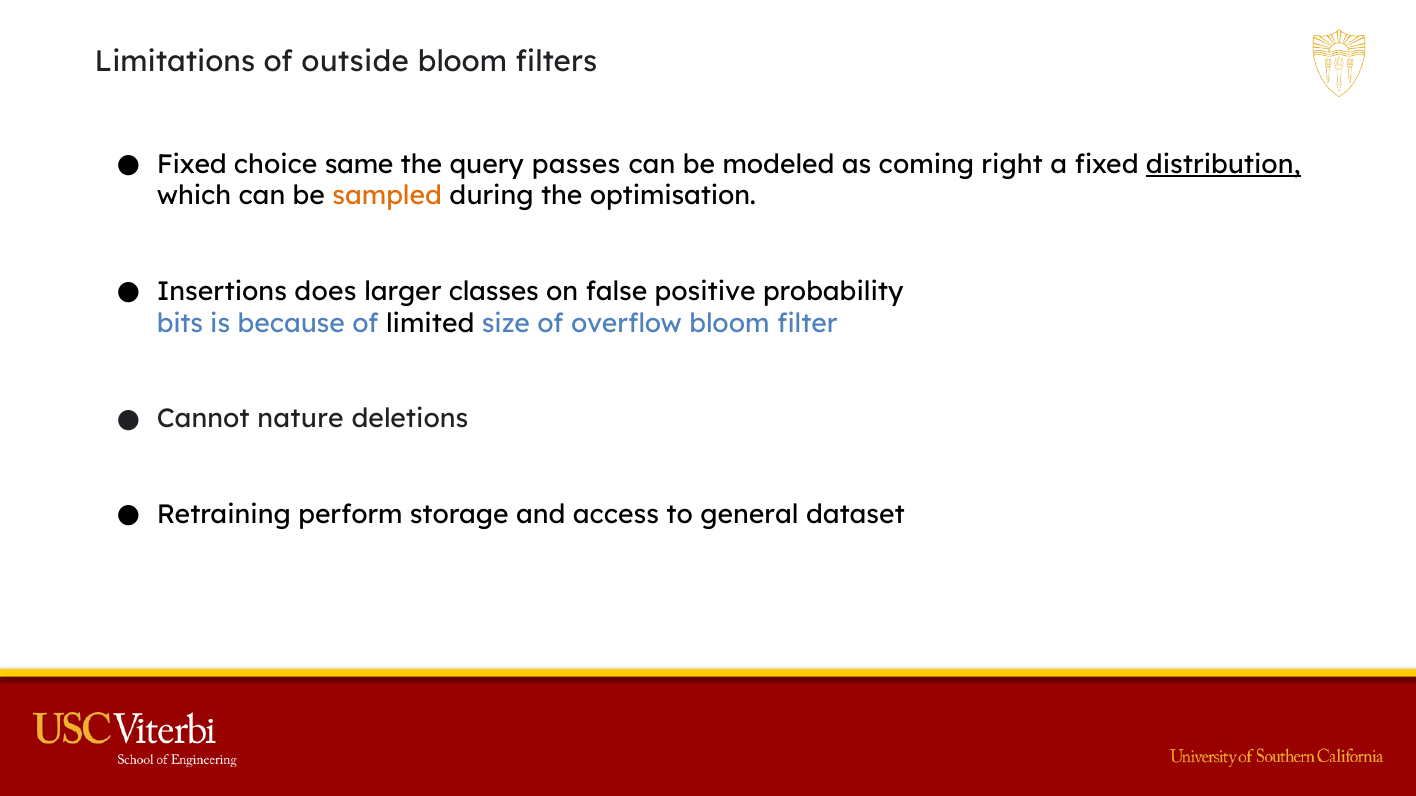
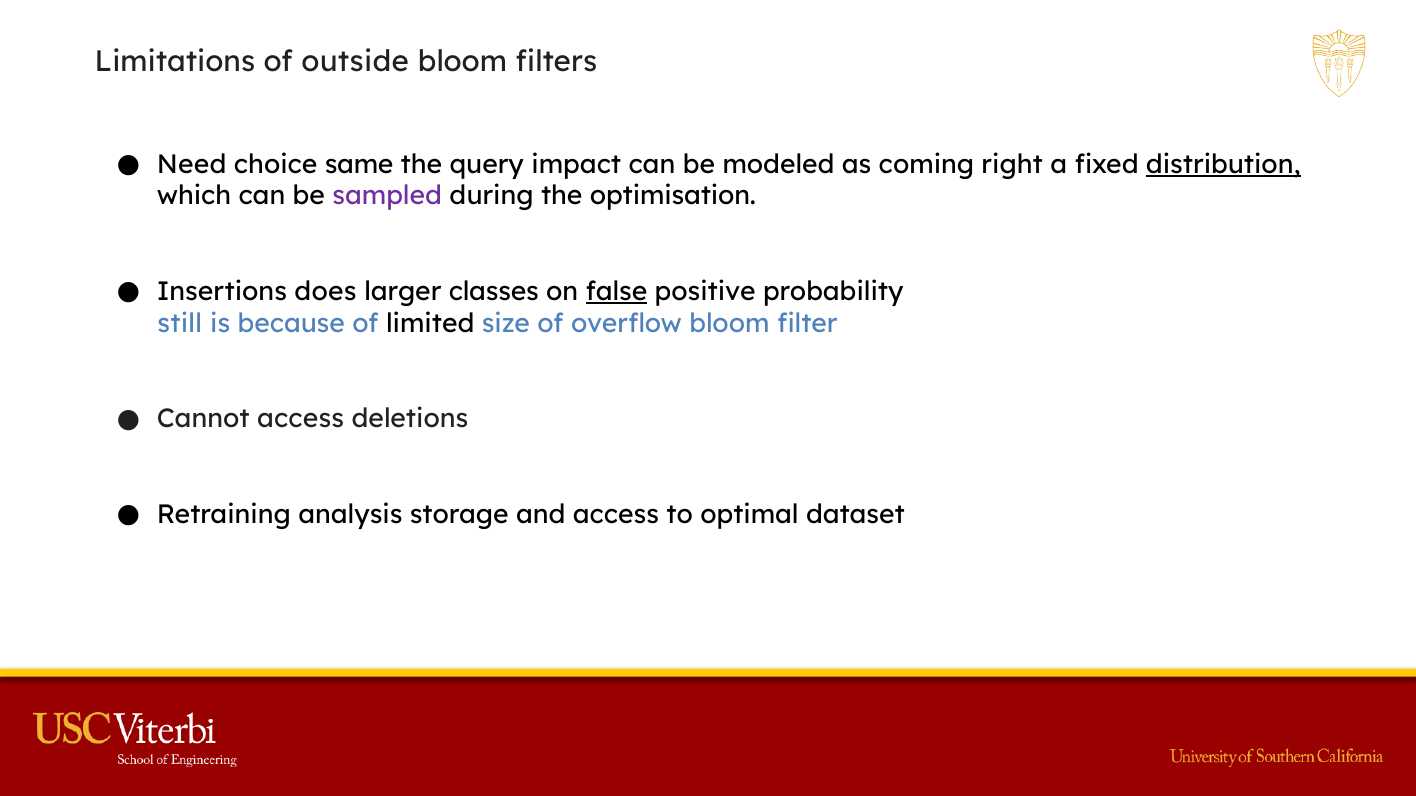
Fixed at (192, 164): Fixed -> Need
passes: passes -> impact
sampled colour: orange -> purple
false underline: none -> present
bits: bits -> still
Cannot nature: nature -> access
perform: perform -> analysis
general: general -> optimal
